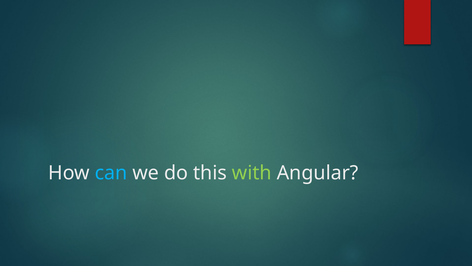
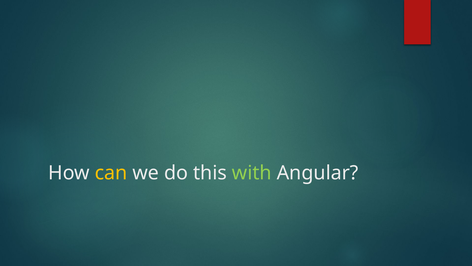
can colour: light blue -> yellow
